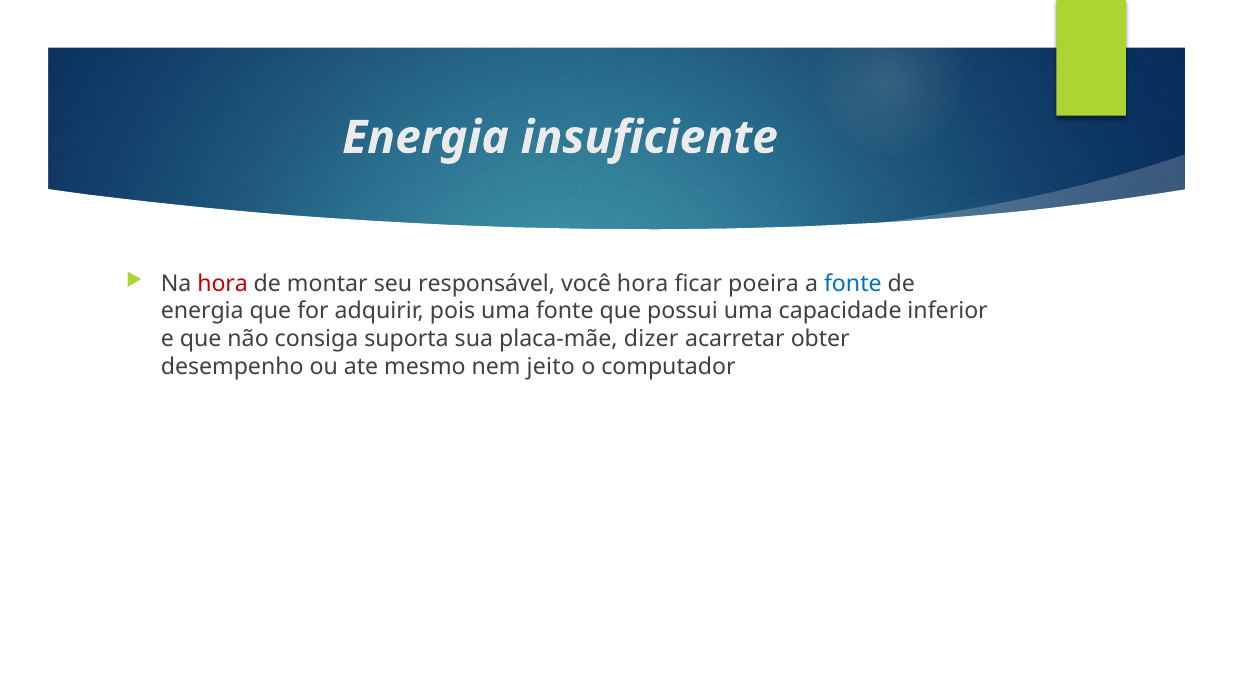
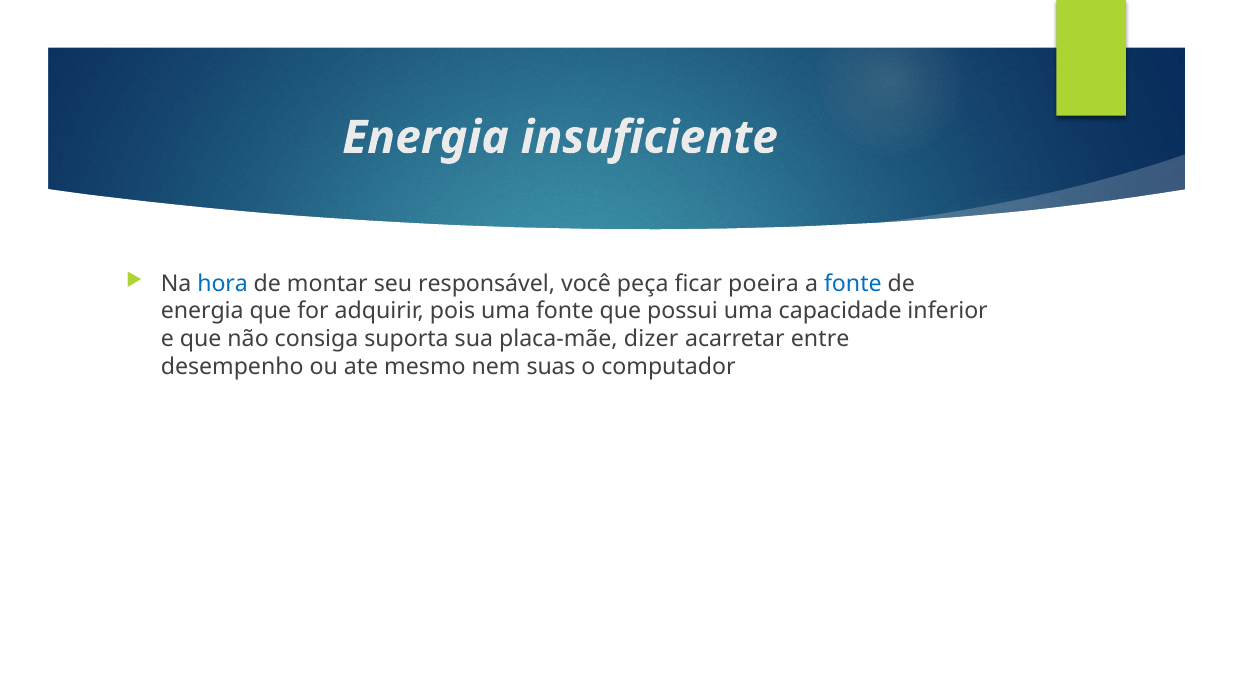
hora at (223, 284) colour: red -> blue
você hora: hora -> peça
obter: obter -> entre
jeito: jeito -> suas
